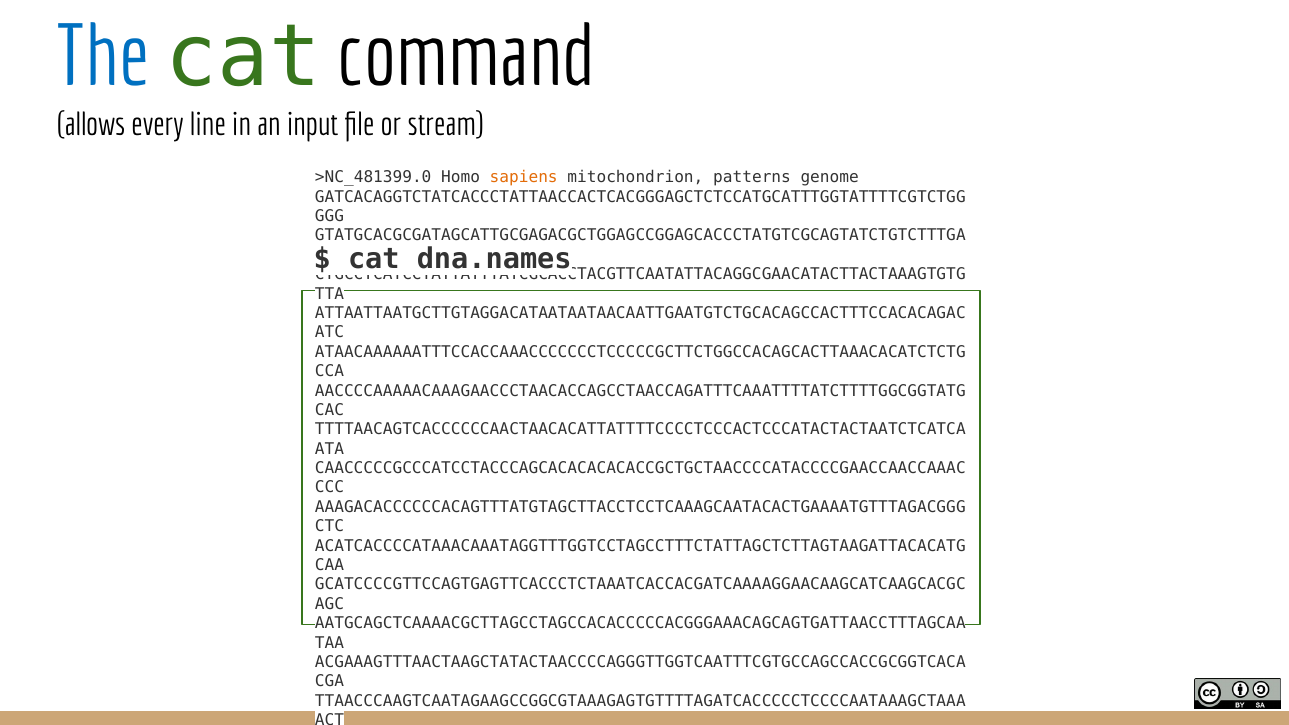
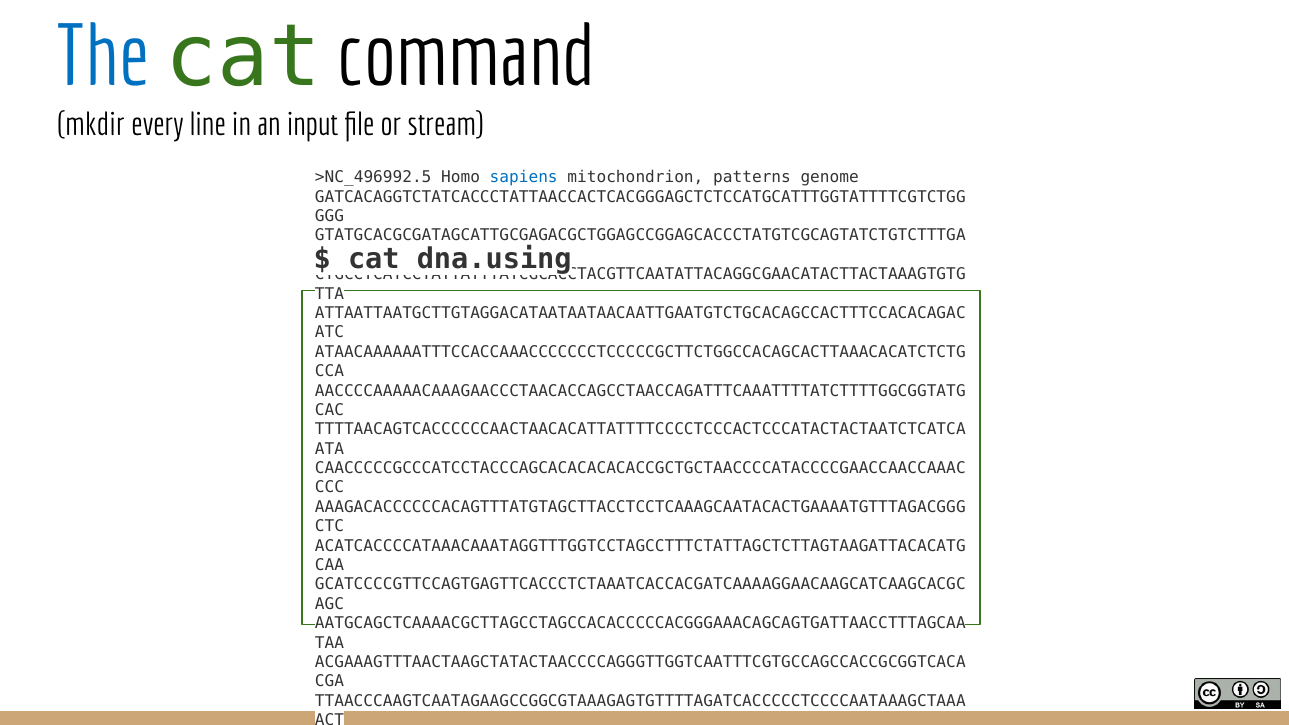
allows: allows -> mkdir
>NC_481399.0: >NC_481399.0 -> >NC_496992.5
sapiens colour: orange -> blue
dna.names: dna.names -> dna.using
